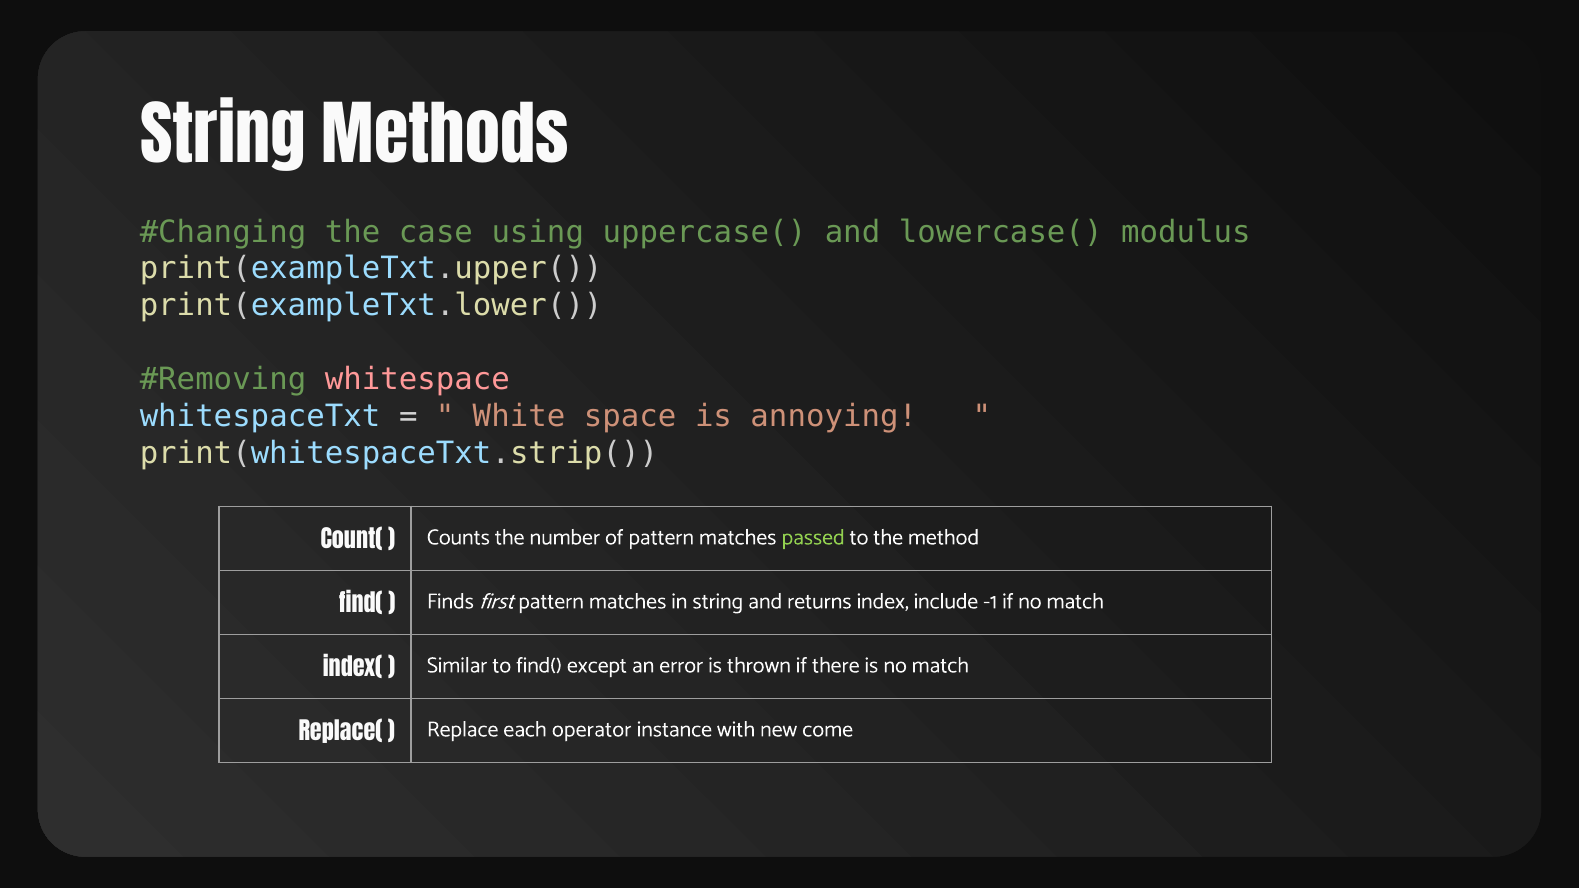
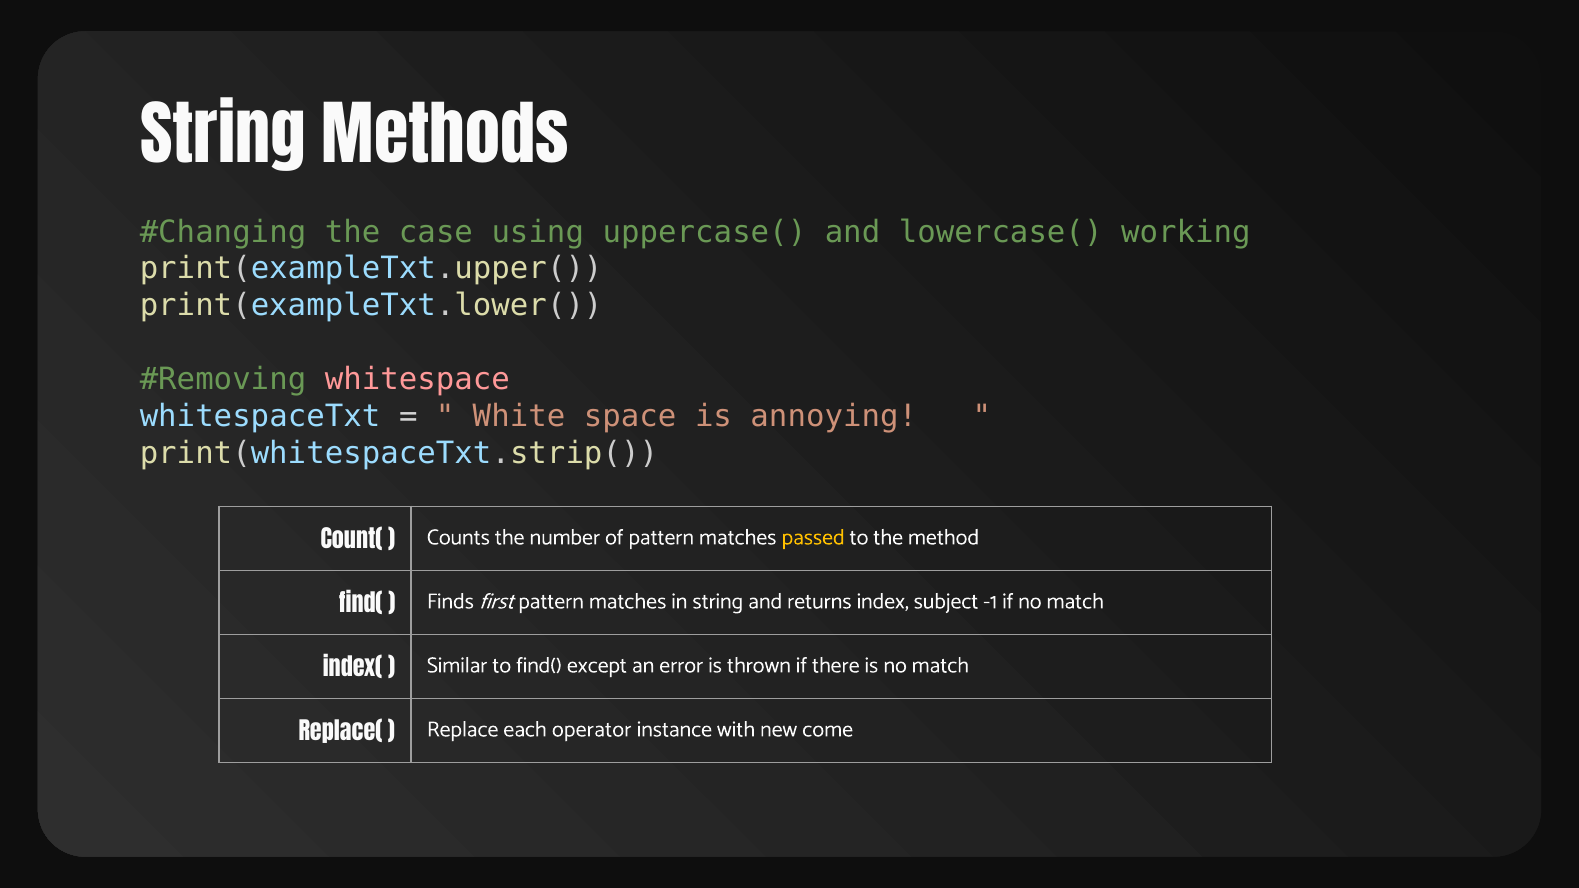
modulus: modulus -> working
passed colour: light green -> yellow
include: include -> subject
